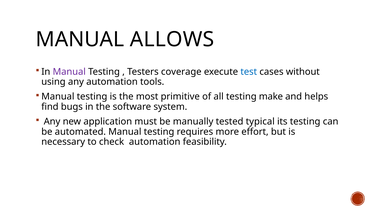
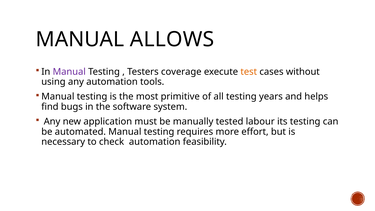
test colour: blue -> orange
make: make -> years
typical: typical -> labour
